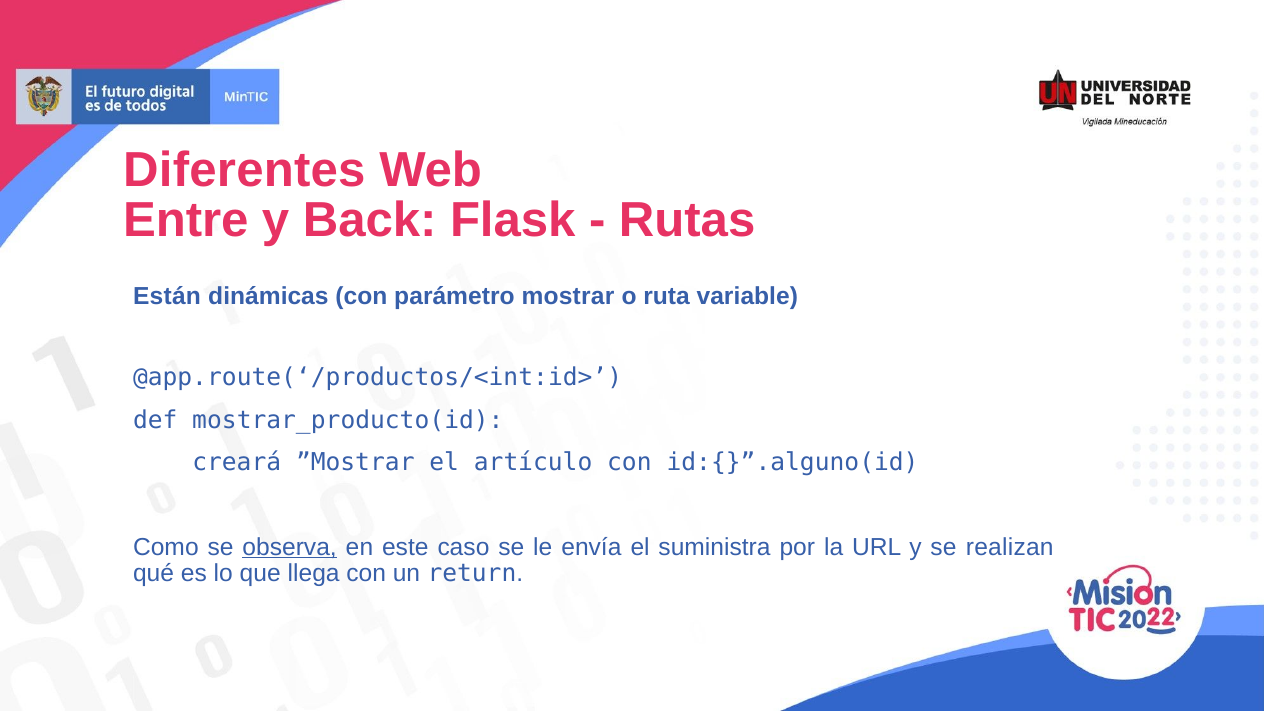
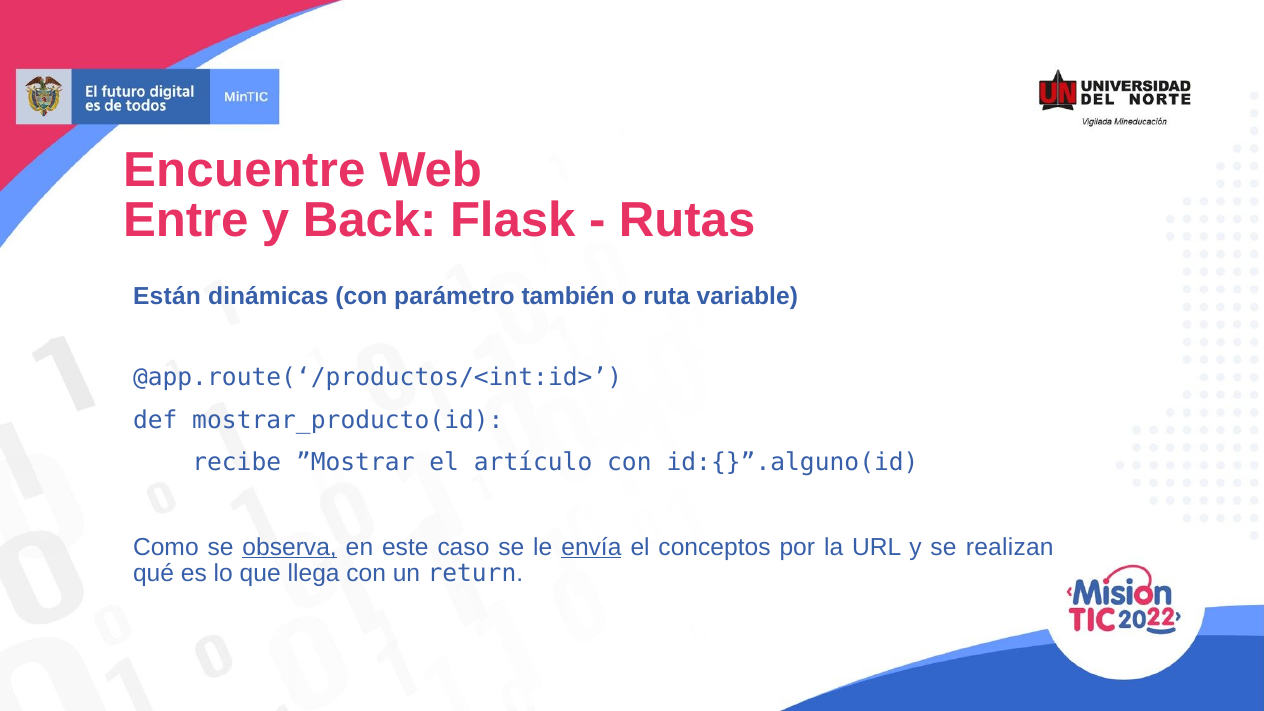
Diferentes: Diferentes -> Encuentre
mostrar: mostrar -> también
creará: creará -> recibe
envía underline: none -> present
suministra: suministra -> conceptos
